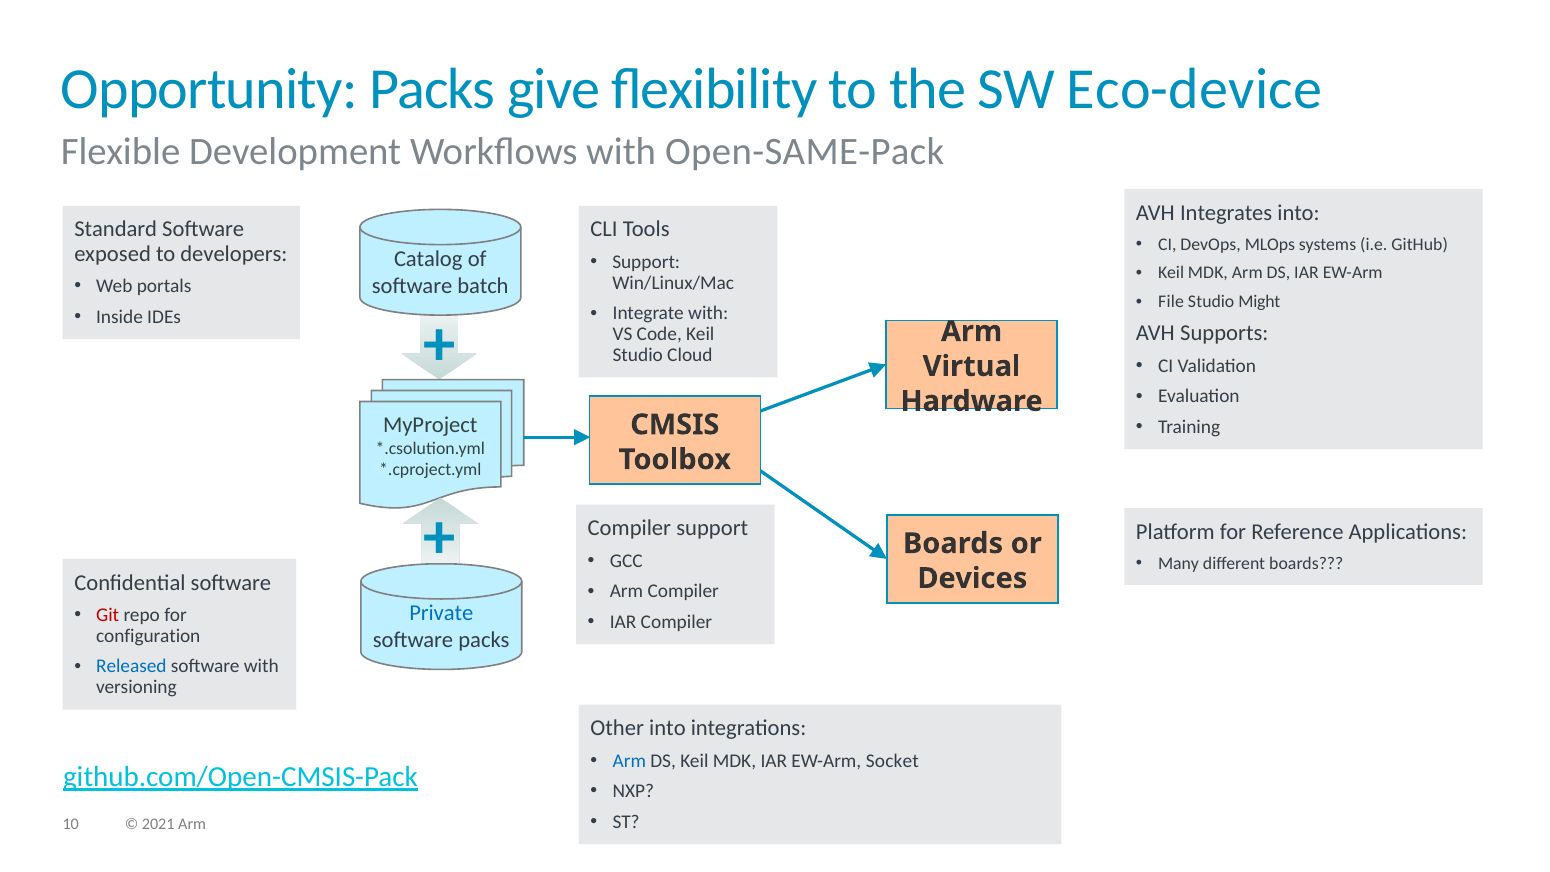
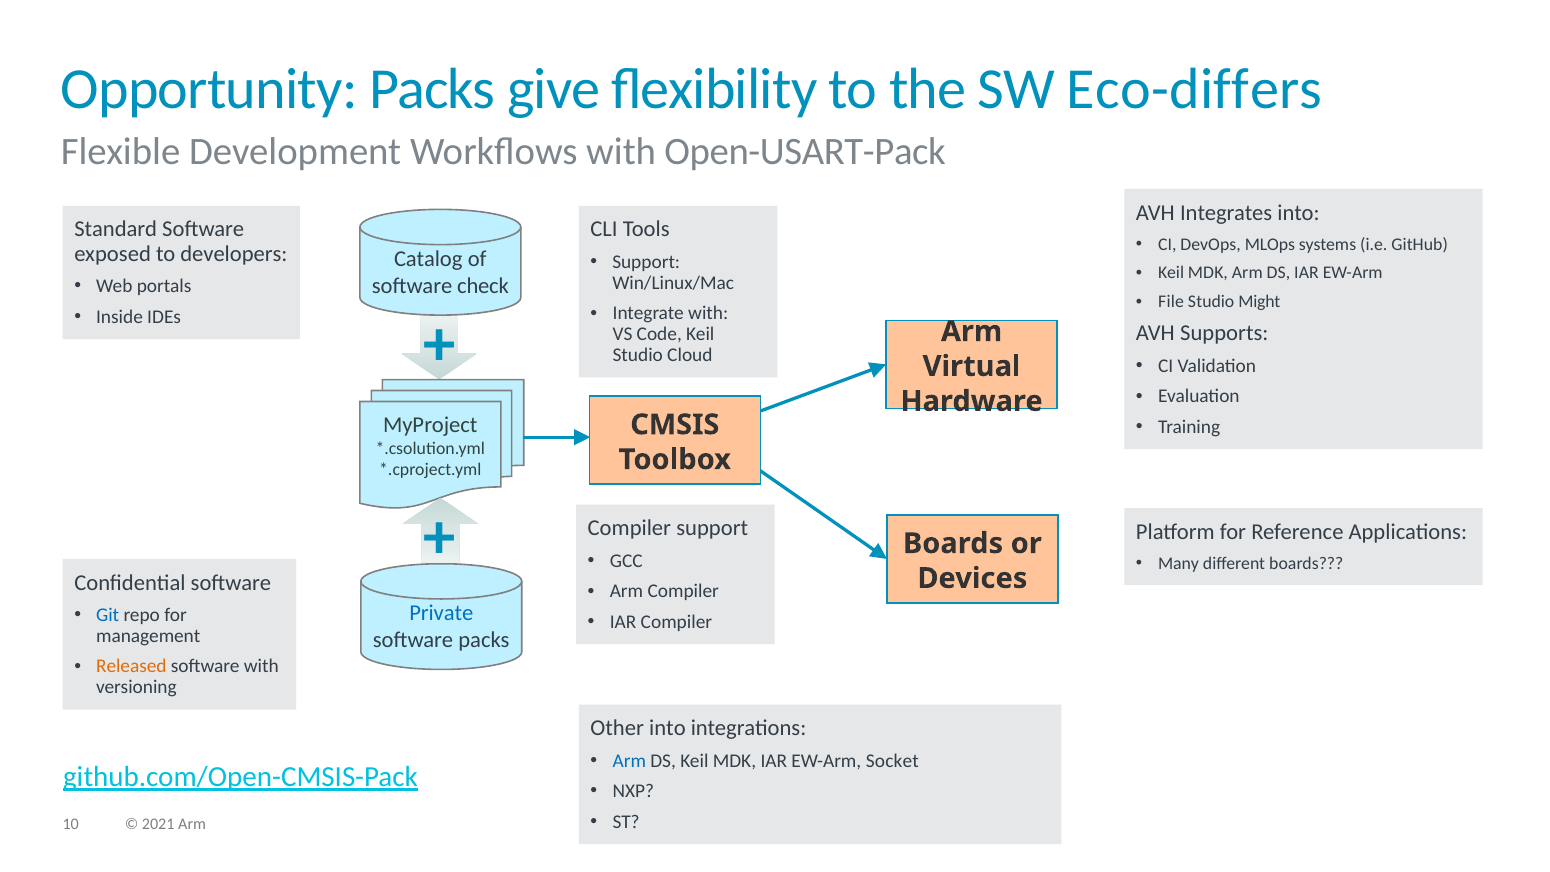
Eco-device: Eco-device -> Eco-differs
Open-SAME-Pack: Open-SAME-Pack -> Open-USART-Pack
batch: batch -> check
Git colour: red -> blue
configuration: configuration -> management
Released colour: blue -> orange
